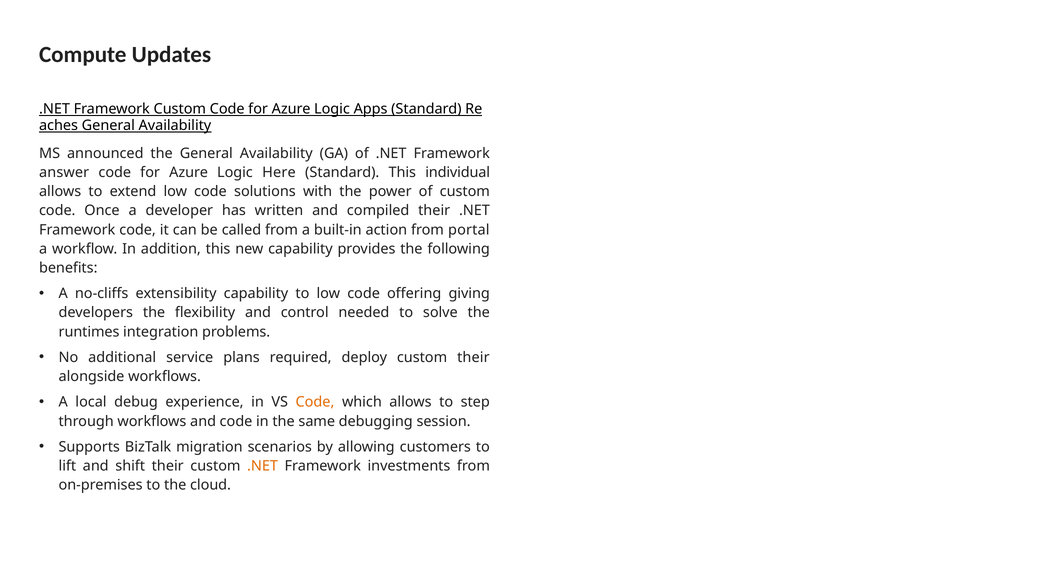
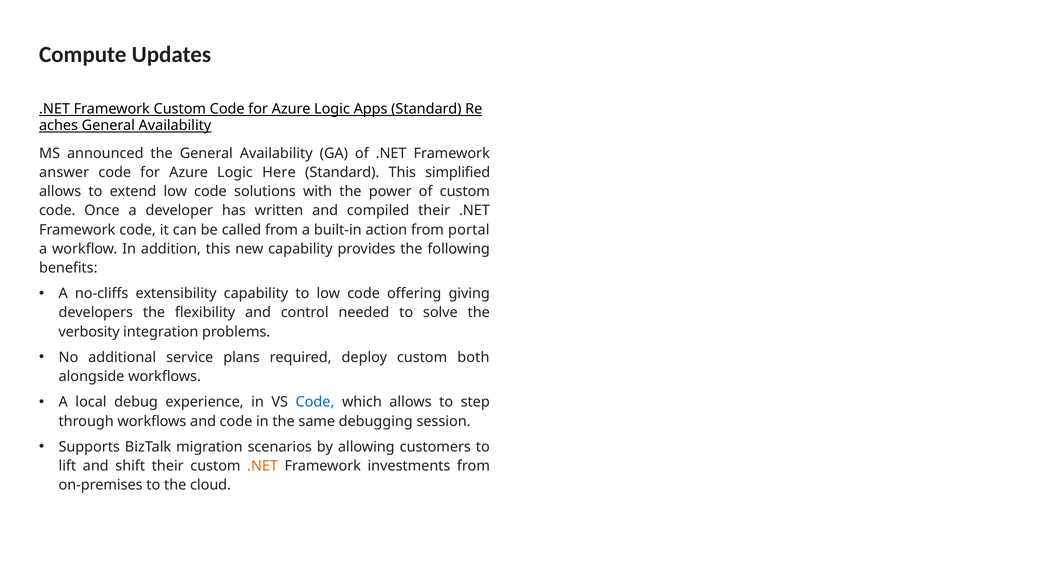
individual: individual -> simplified
runtimes: runtimes -> verbosity
custom their: their -> both
Code at (315, 402) colour: orange -> blue
